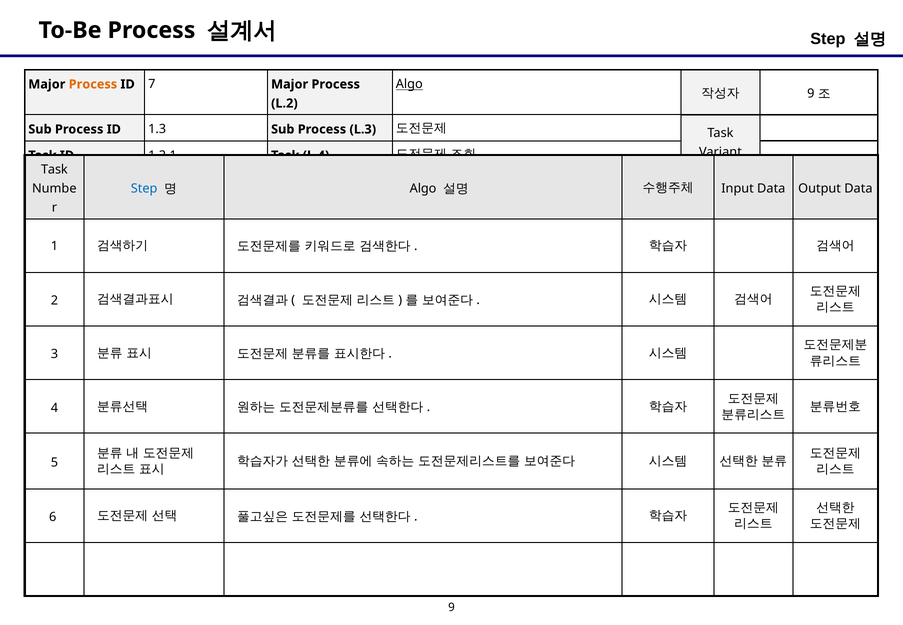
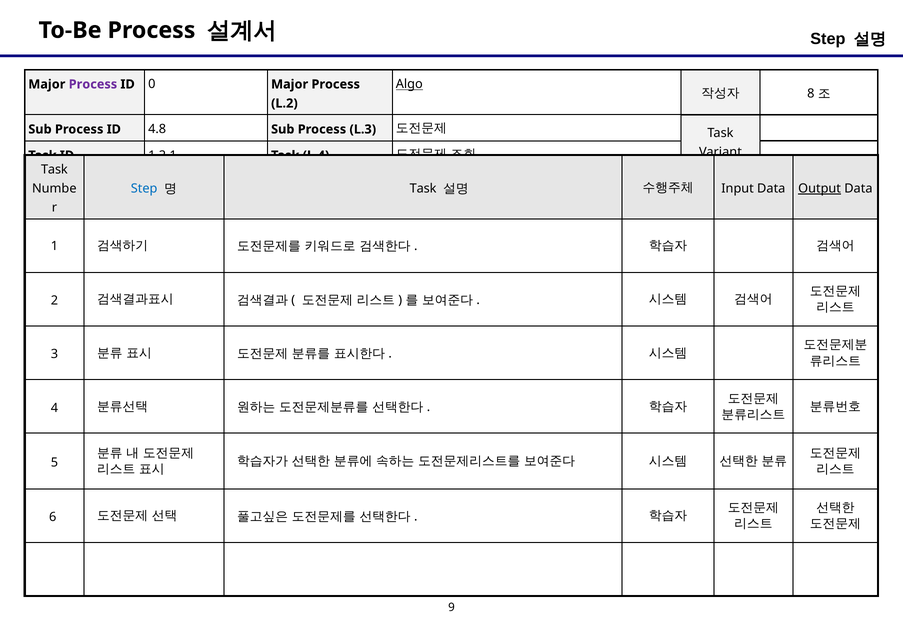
Process at (93, 84) colour: orange -> purple
7: 7 -> 0
9 at (811, 94): 9 -> 8
1.3: 1.3 -> 4.8
Algo at (423, 188): Algo -> Task
Output underline: none -> present
